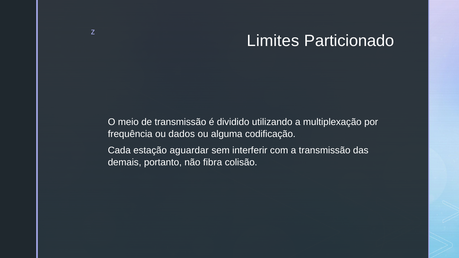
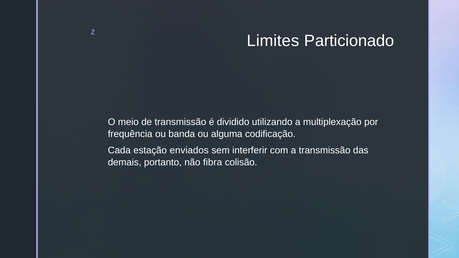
dados: dados -> banda
aguardar: aguardar -> enviados
